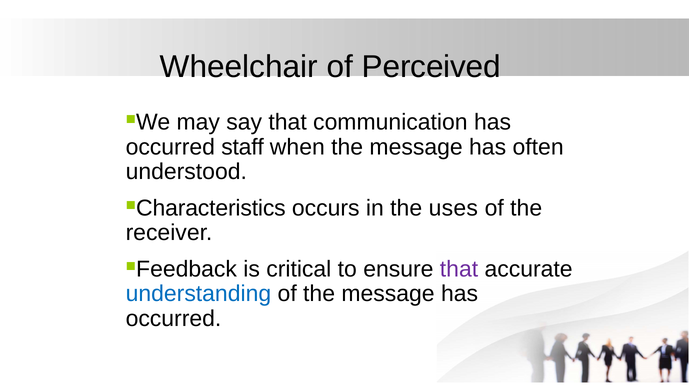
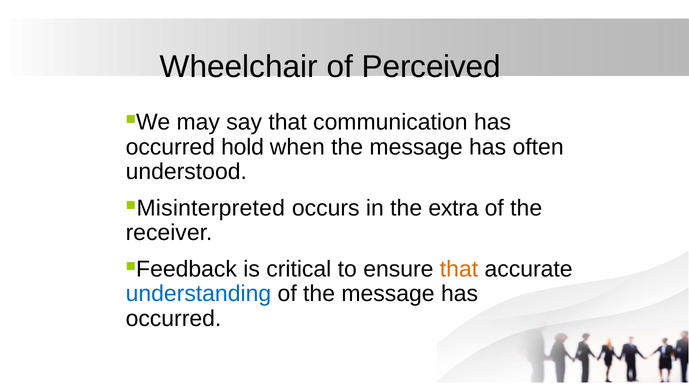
staff: staff -> hold
Characteristics: Characteristics -> Misinterpreted
uses: uses -> extra
that at (459, 270) colour: purple -> orange
